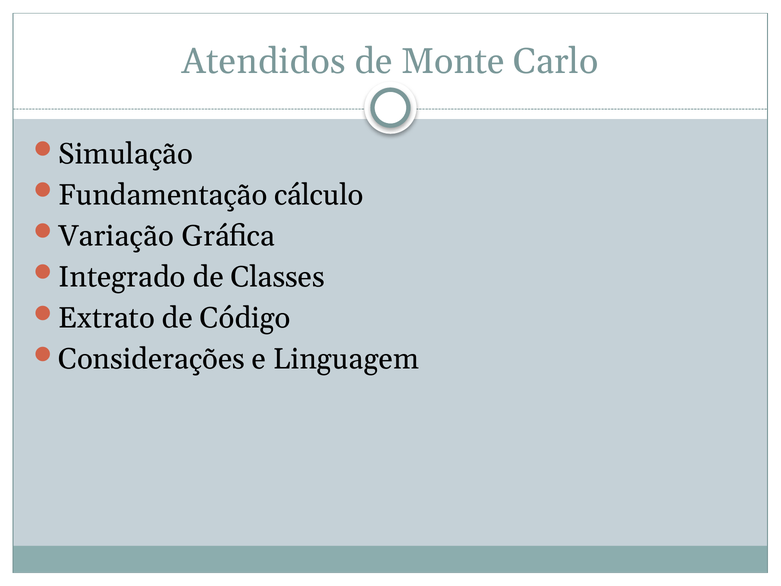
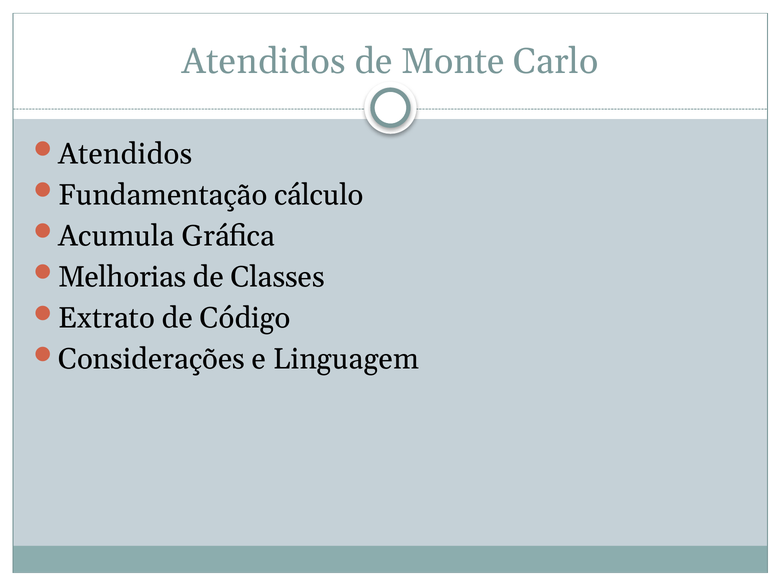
Simulação at (126, 154): Simulação -> Atendidos
Variação: Variação -> Acumula
Integrado: Integrado -> Melhorias
